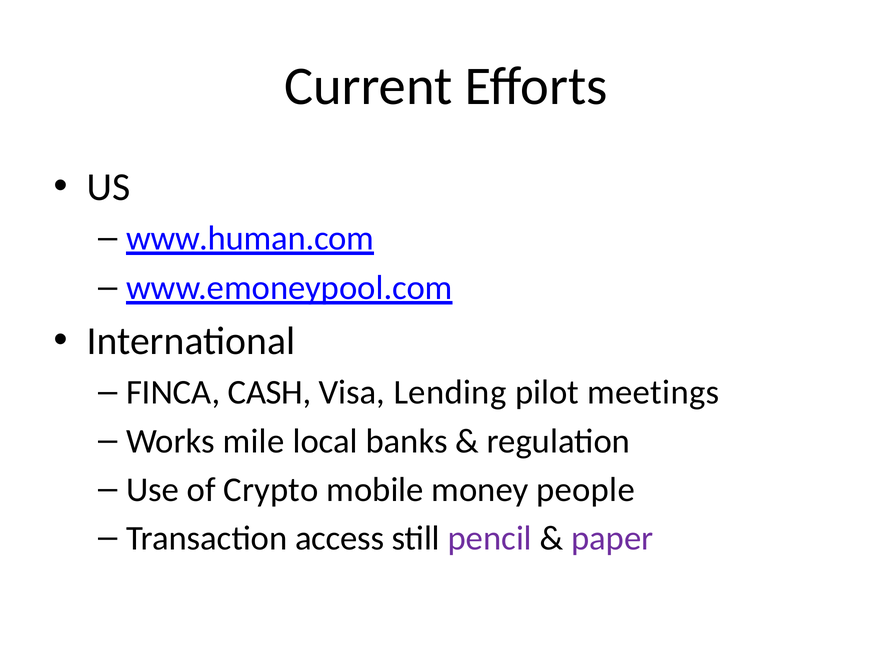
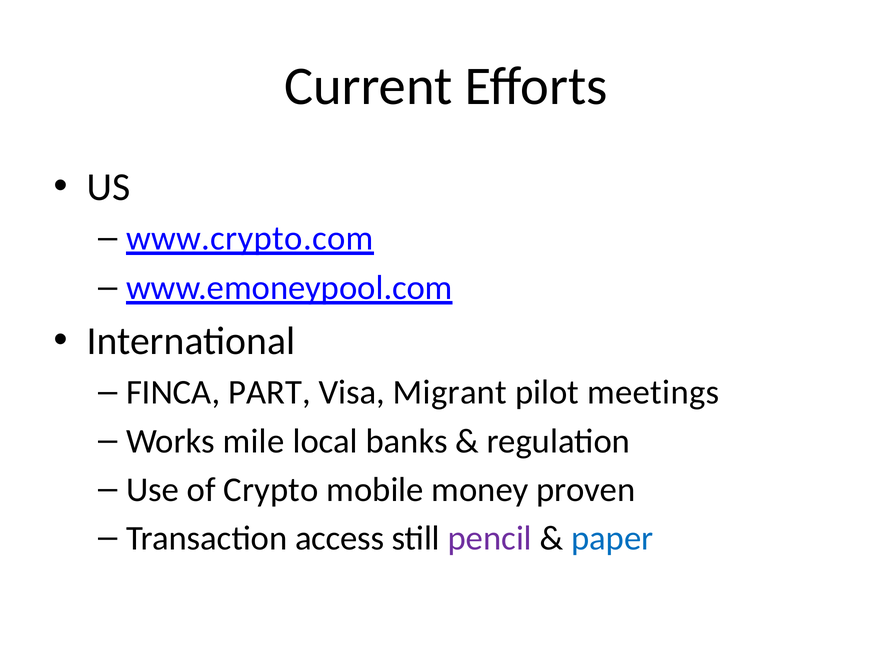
www.human.com: www.human.com -> www.crypto.com
CASH: CASH -> PART
Lending: Lending -> Migrant
people: people -> proven
paper colour: purple -> blue
